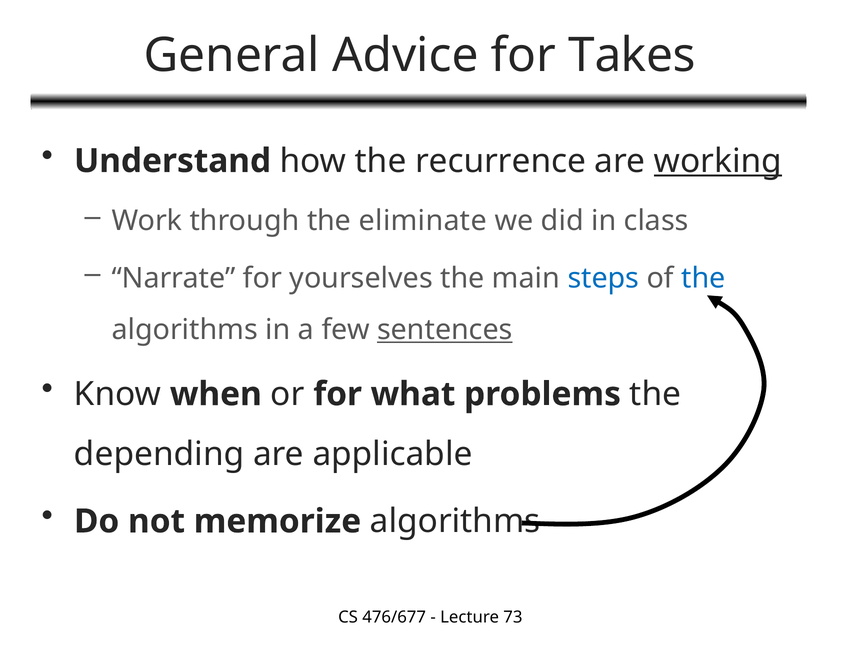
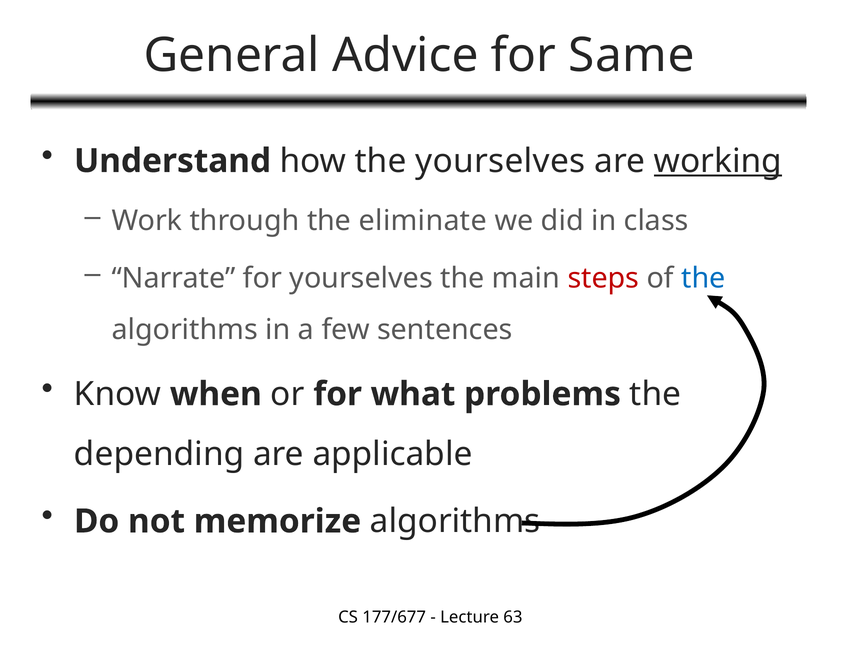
Takes: Takes -> Same
the recurrence: recurrence -> yourselves
steps colour: blue -> red
sentences underline: present -> none
476/677: 476/677 -> 177/677
73: 73 -> 63
